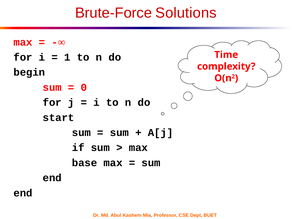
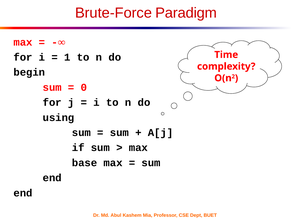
Solutions: Solutions -> Paradigm
start: start -> using
